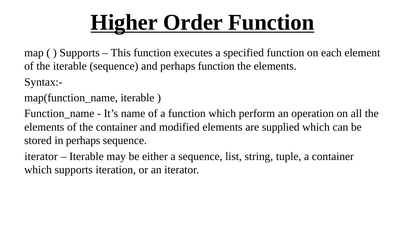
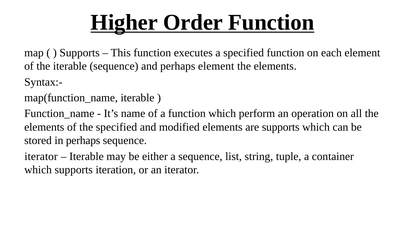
perhaps function: function -> element
the container: container -> specified
are supplied: supplied -> supports
